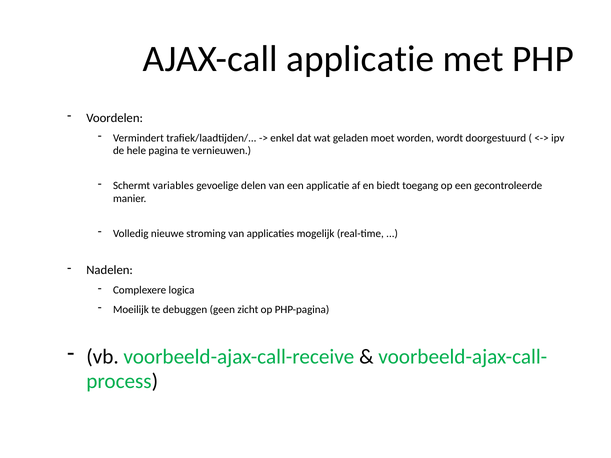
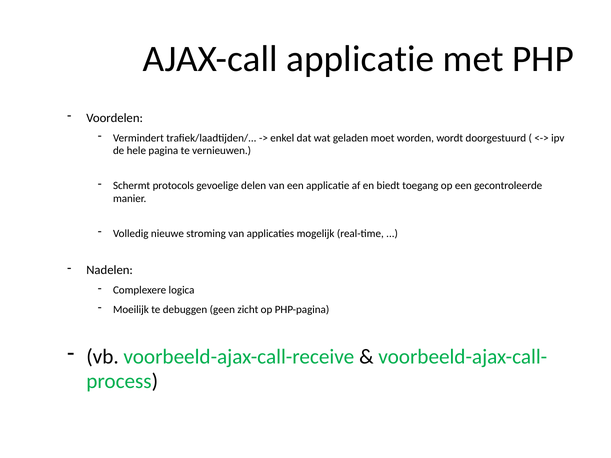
variables: variables -> protocols
